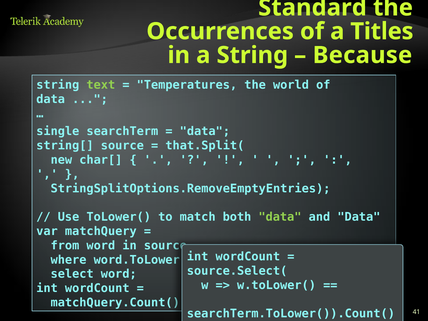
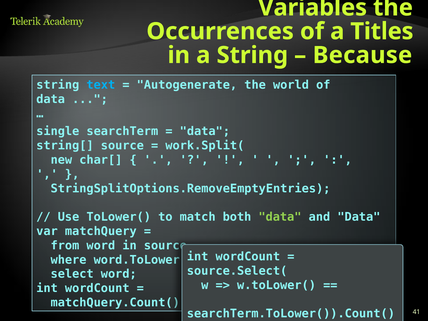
Standard: Standard -> Variables
text colour: light green -> light blue
Temperatures: Temperatures -> Autogenerate
that.Split(: that.Split( -> work.Split(
